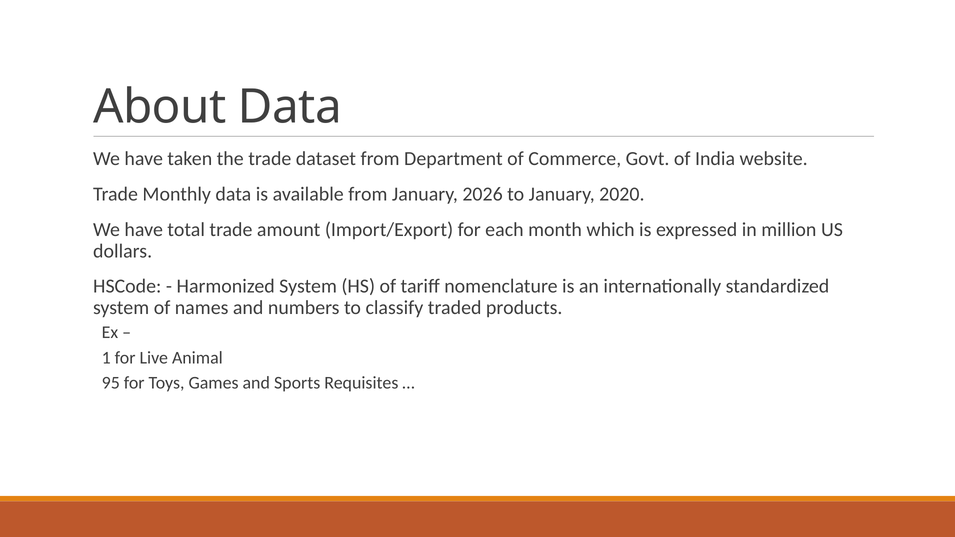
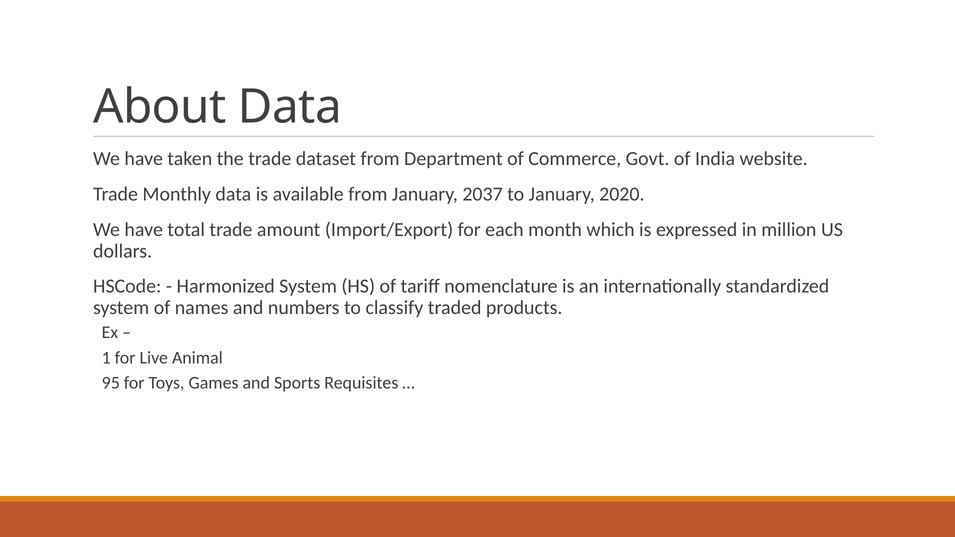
2026: 2026 -> 2037
